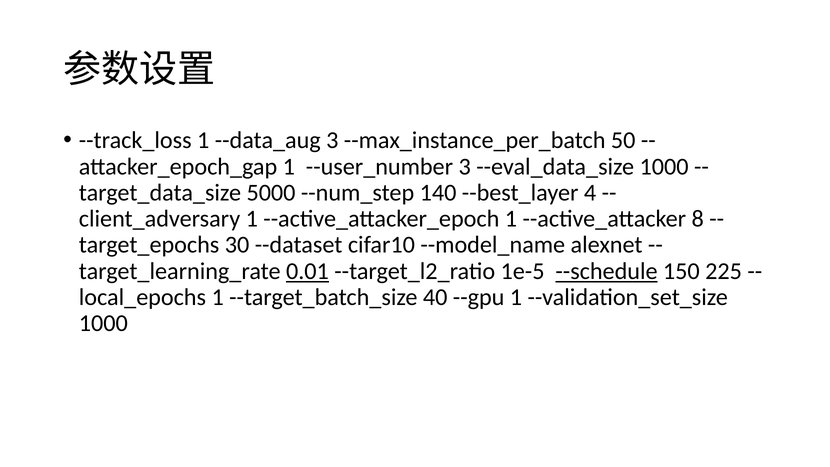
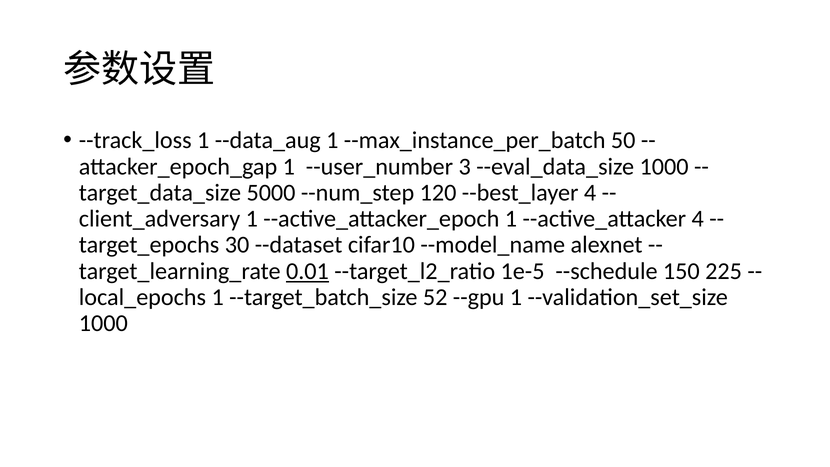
--data_aug 3: 3 -> 1
140: 140 -> 120
--active_attacker 8: 8 -> 4
--schedule underline: present -> none
40: 40 -> 52
